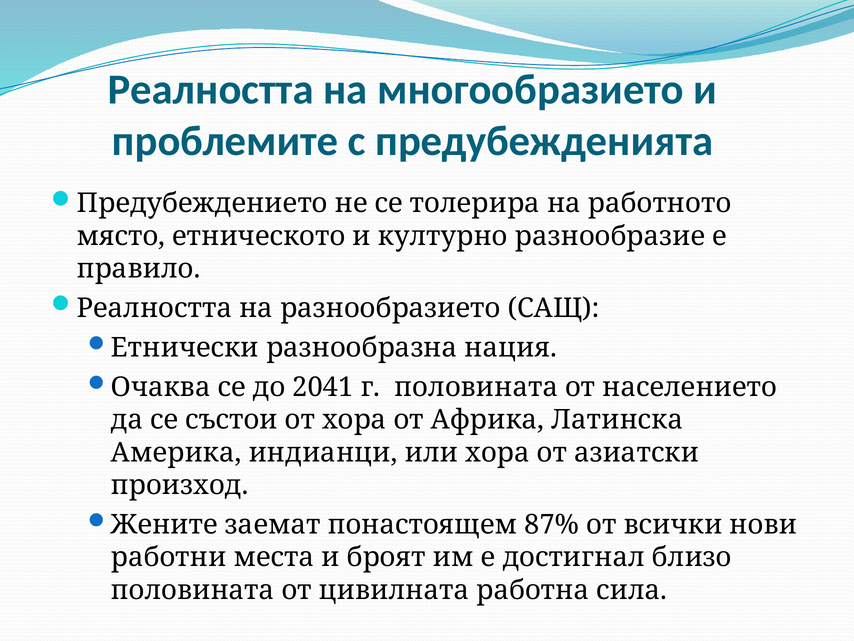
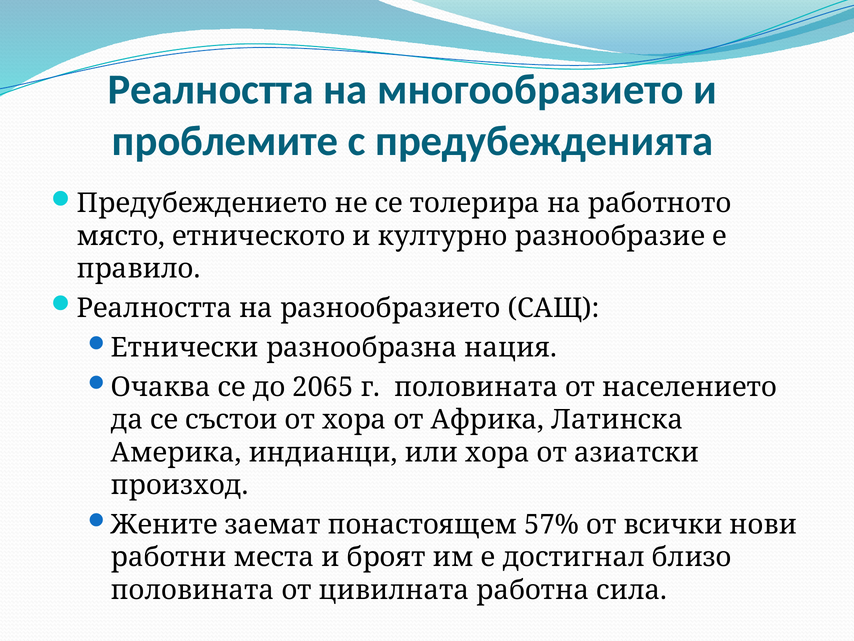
2041: 2041 -> 2065
87%: 87% -> 57%
